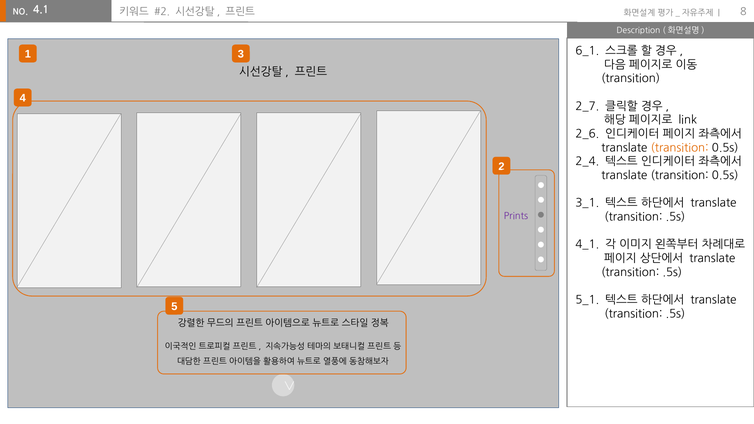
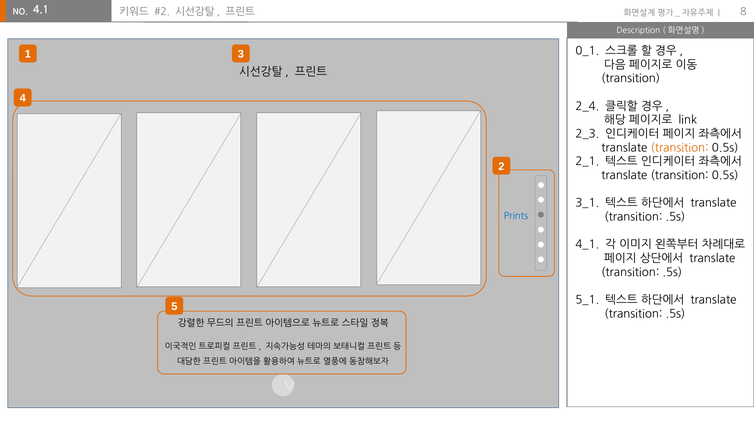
6_1: 6_1 -> 0_1
2_7: 2_7 -> 2_4
2_6: 2_6 -> 2_3
2_4: 2_4 -> 2_1
Prints colour: purple -> blue
